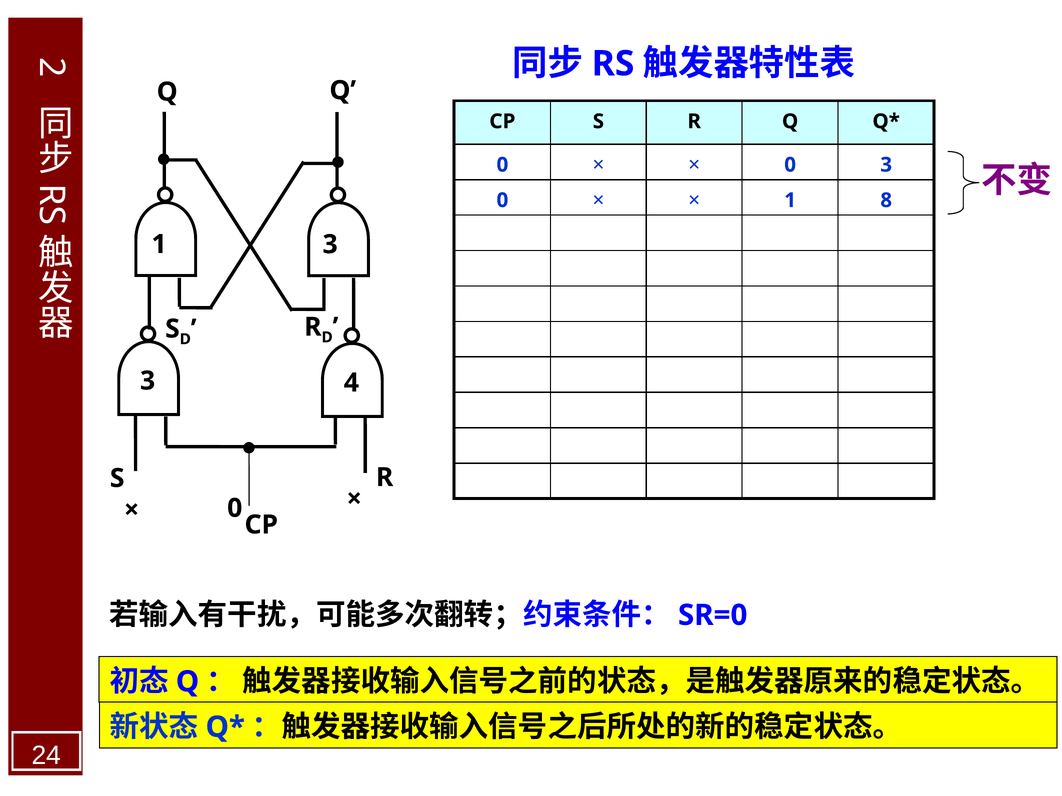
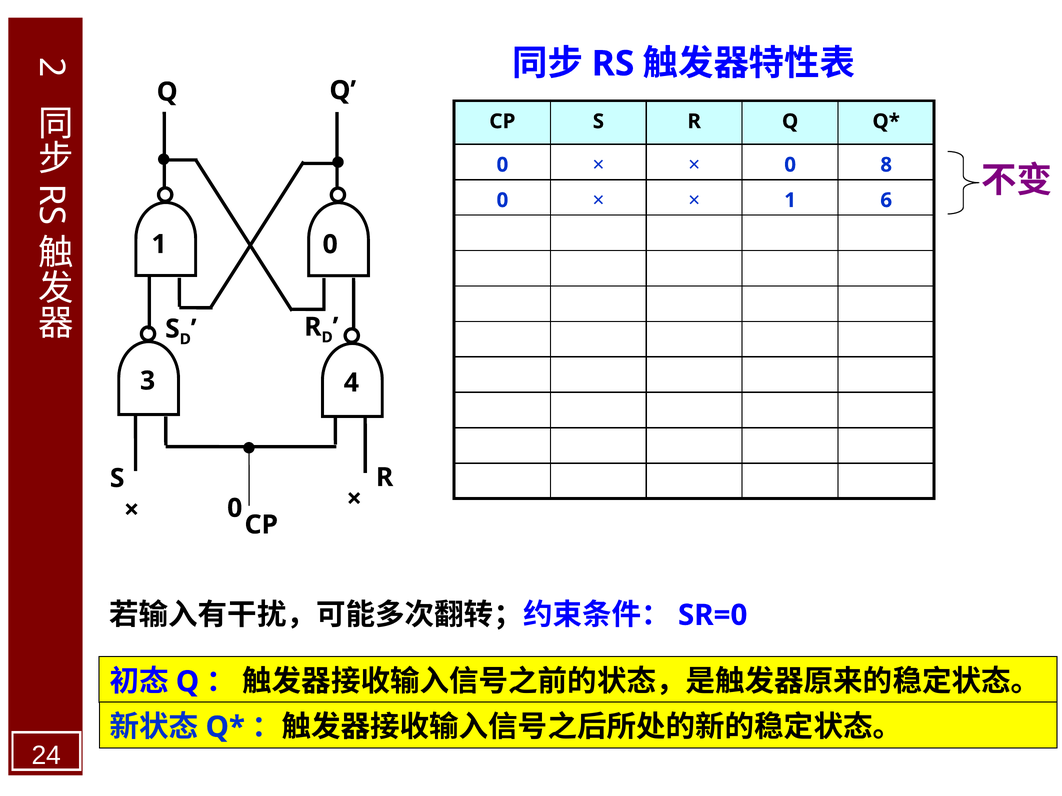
0 3: 3 -> 8
8: 8 -> 6
1 3: 3 -> 0
